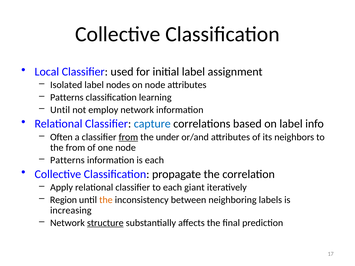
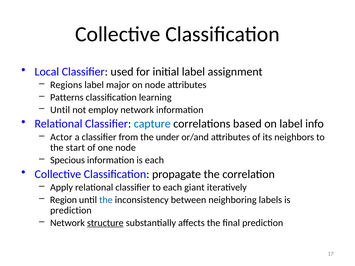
Isolated: Isolated -> Regions
nodes: nodes -> major
Often: Often -> Actor
from at (128, 137) underline: present -> none
the from: from -> start
Patterns at (67, 160): Patterns -> Specious
the at (106, 200) colour: orange -> blue
increasing at (71, 211): increasing -> prediction
